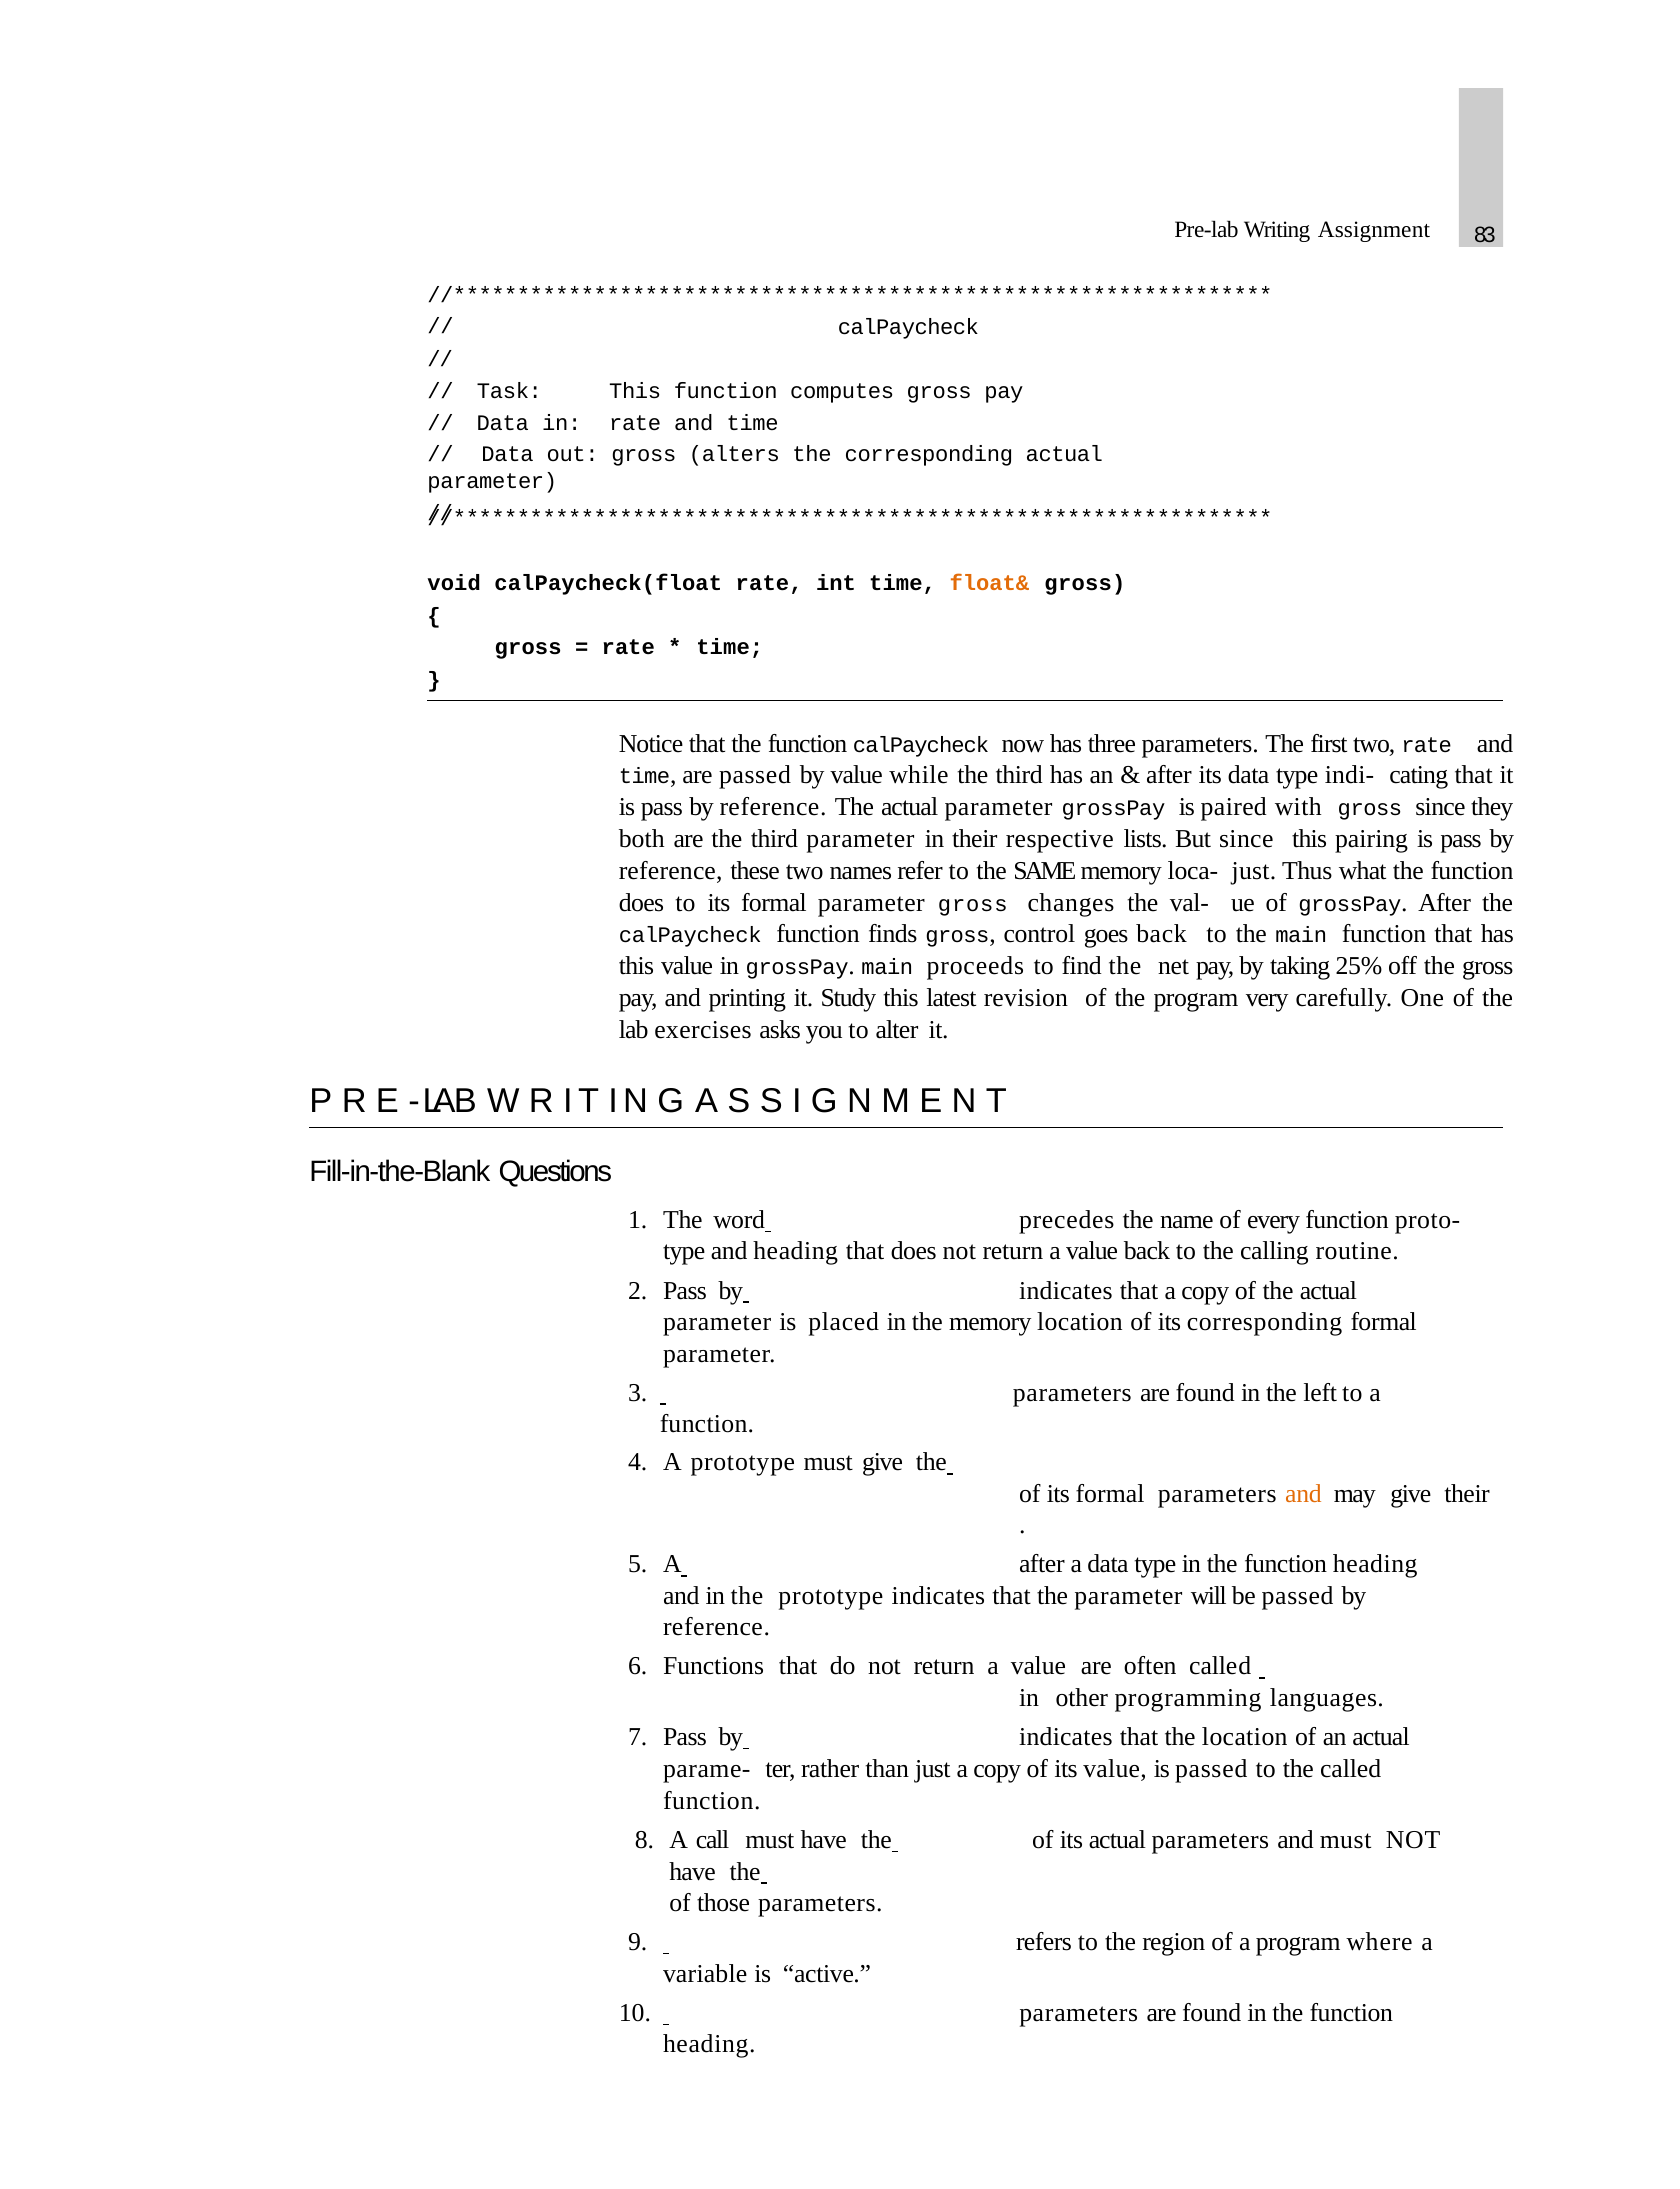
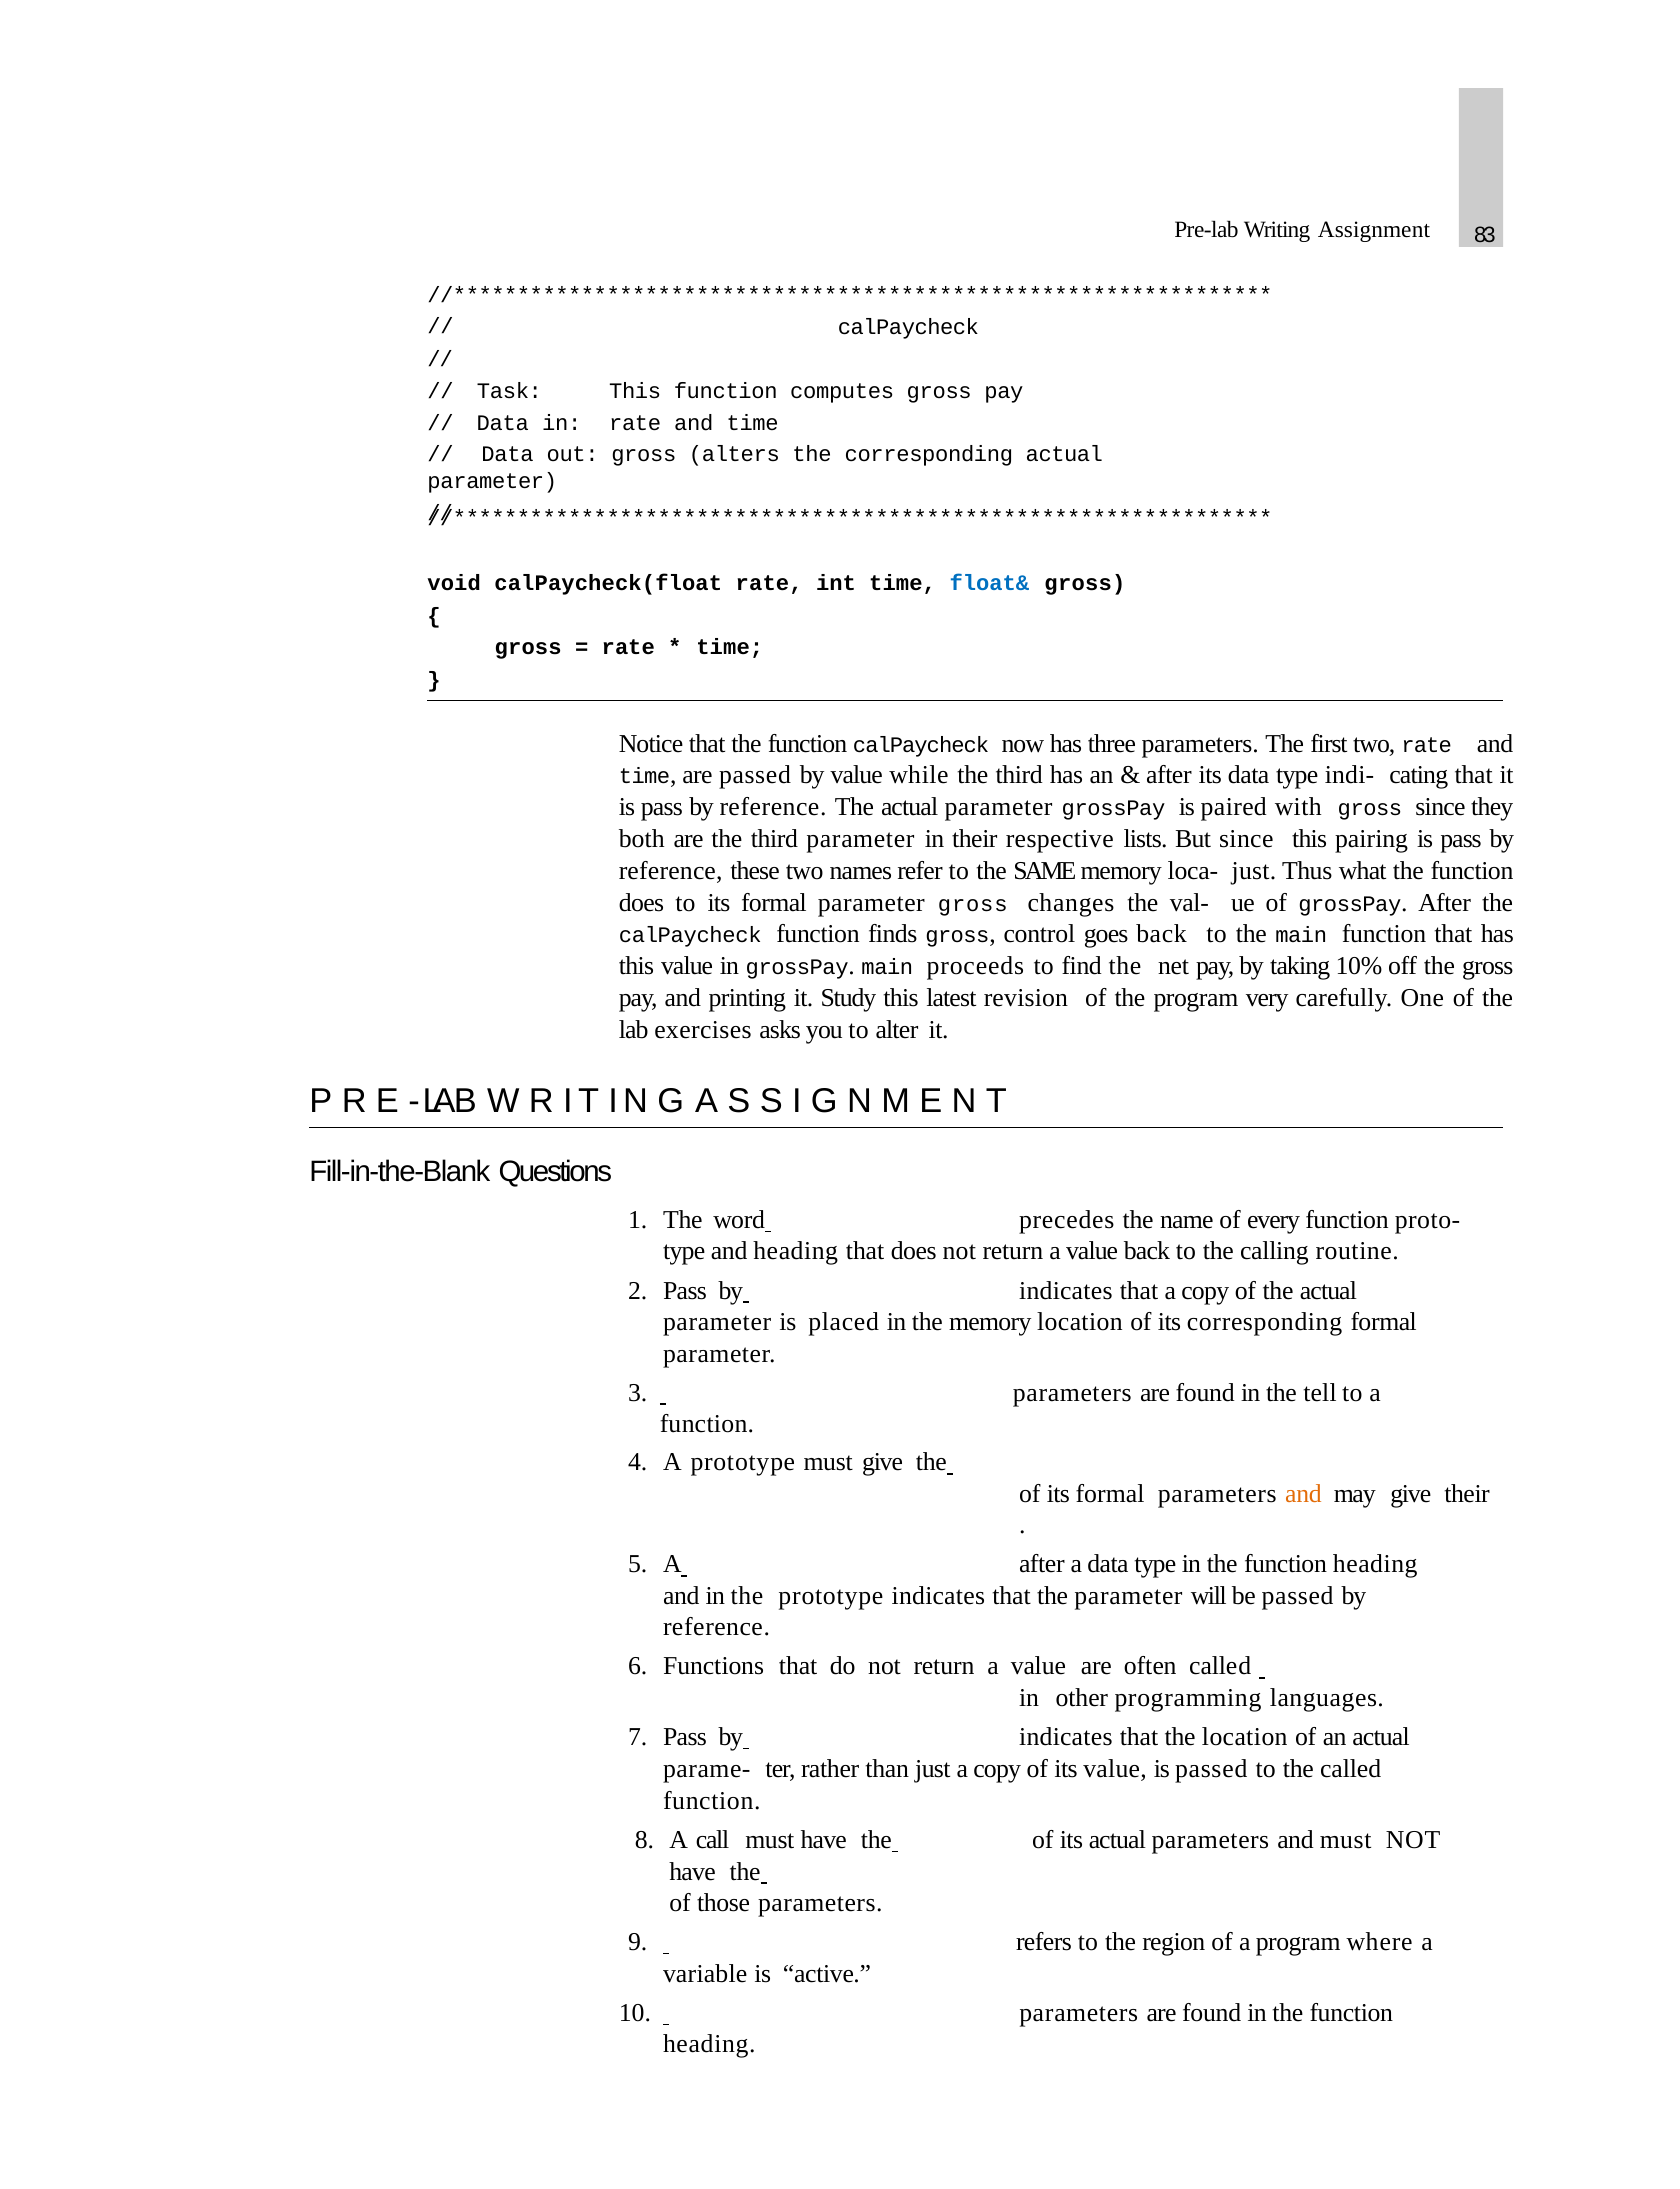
float& colour: orange -> blue
25%: 25% -> 10%
left: left -> tell
